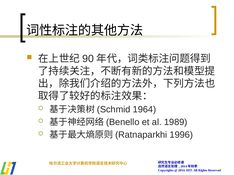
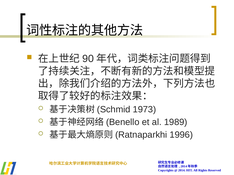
1964: 1964 -> 1973
